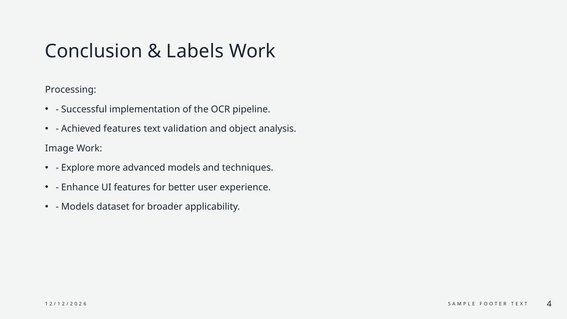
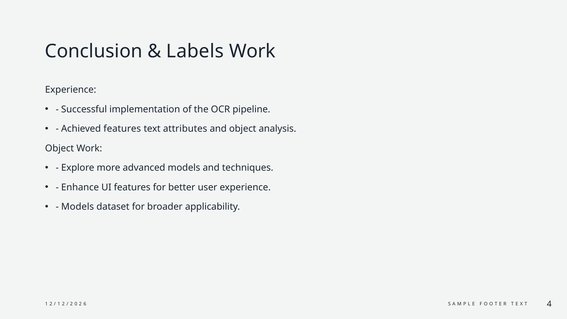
Processing at (71, 90): Processing -> Experience
validation: validation -> attributes
Image at (59, 148): Image -> Object
